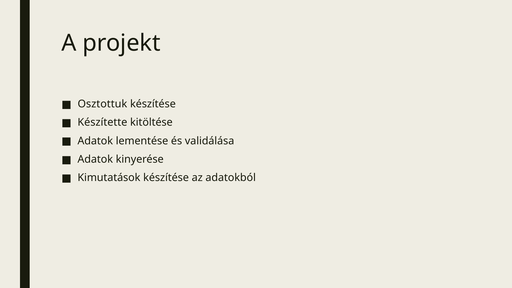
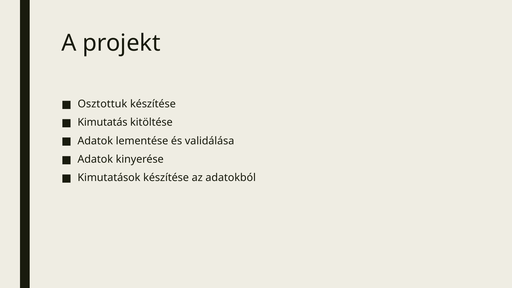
Készítette: Készítette -> Kimutatás
